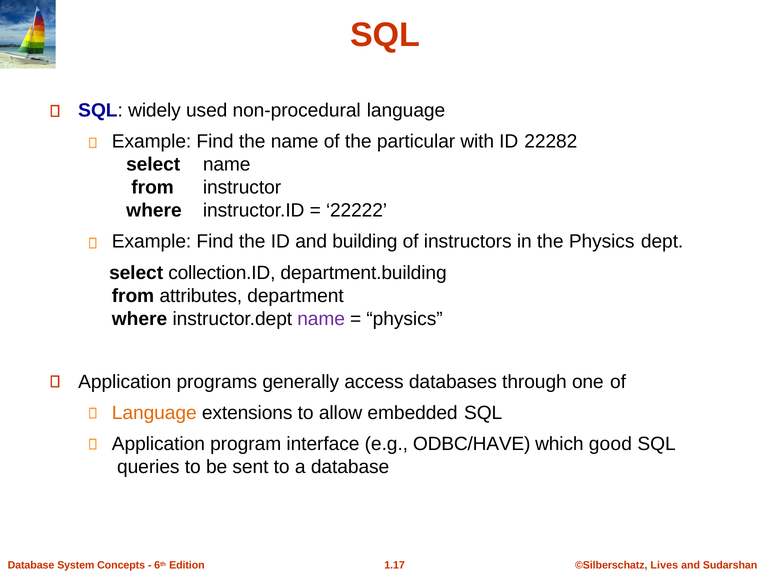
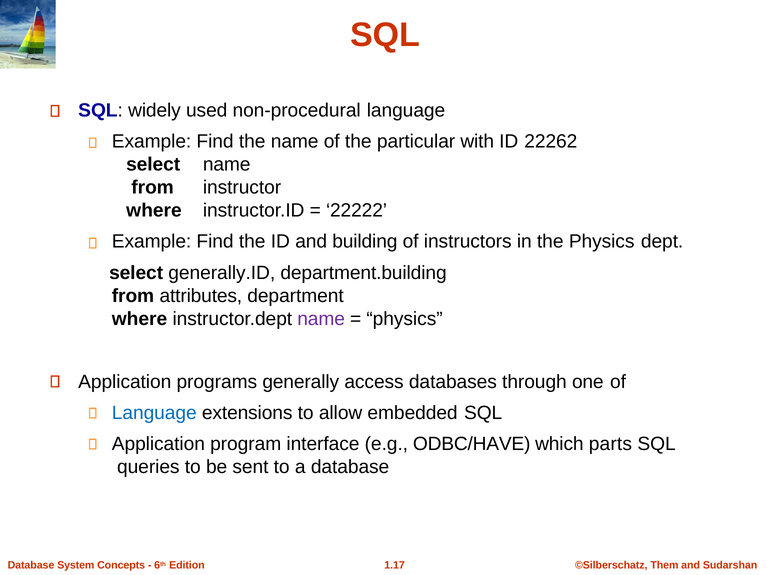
22282: 22282 -> 22262
collection.ID: collection.ID -> generally.ID
Language at (154, 413) colour: orange -> blue
good: good -> parts
Lives: Lives -> Them
